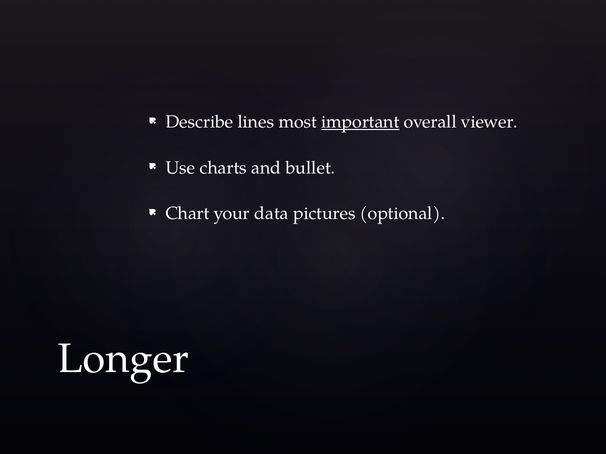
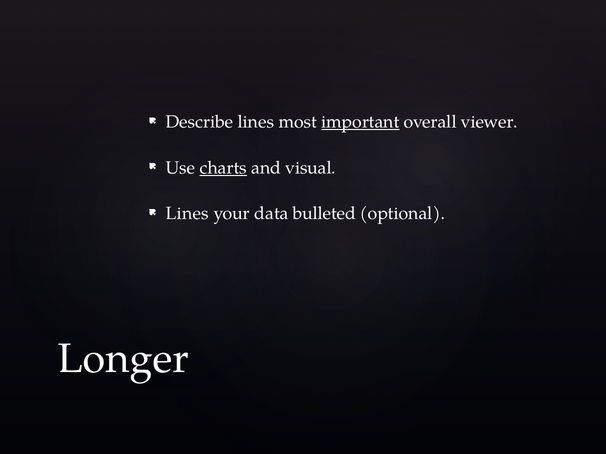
charts underline: none -> present
bullet: bullet -> visual
Chart at (187, 214): Chart -> Lines
pictures: pictures -> bulleted
